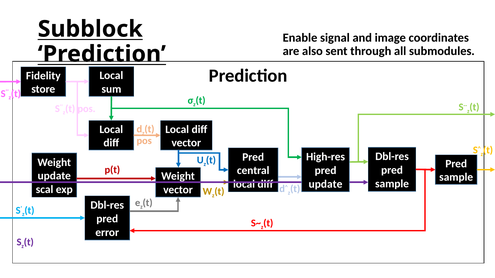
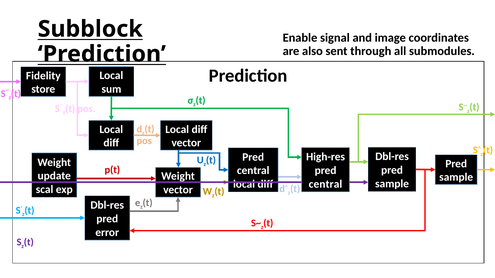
update at (326, 184): update -> central
